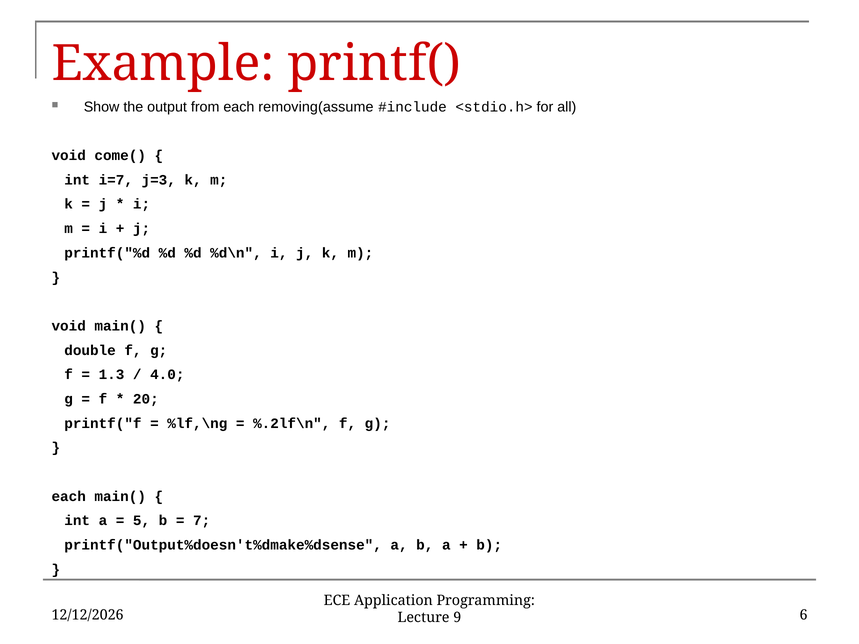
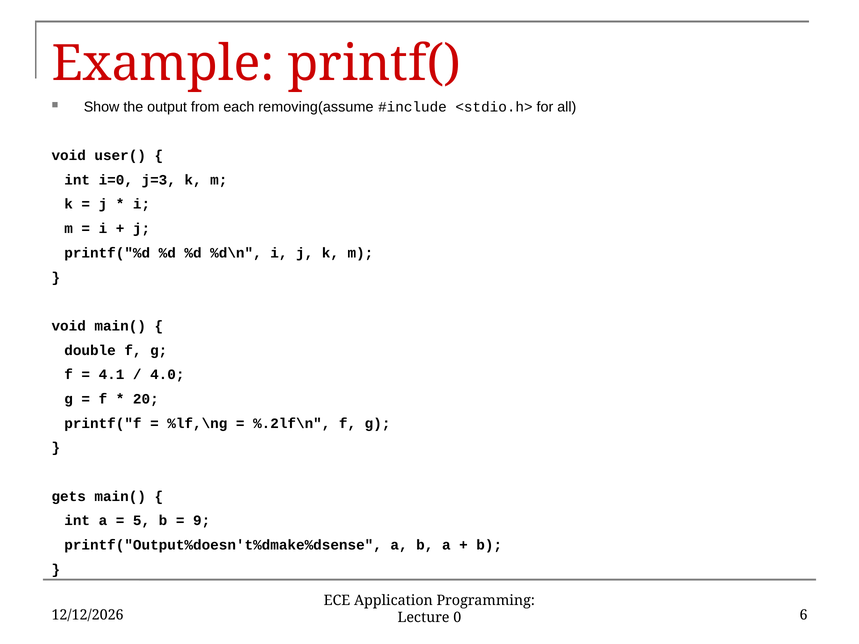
come(: come( -> user(
i=7: i=7 -> i=0
1.3: 1.3 -> 4.1
each at (69, 497): each -> gets
7: 7 -> 9
9: 9 -> 0
